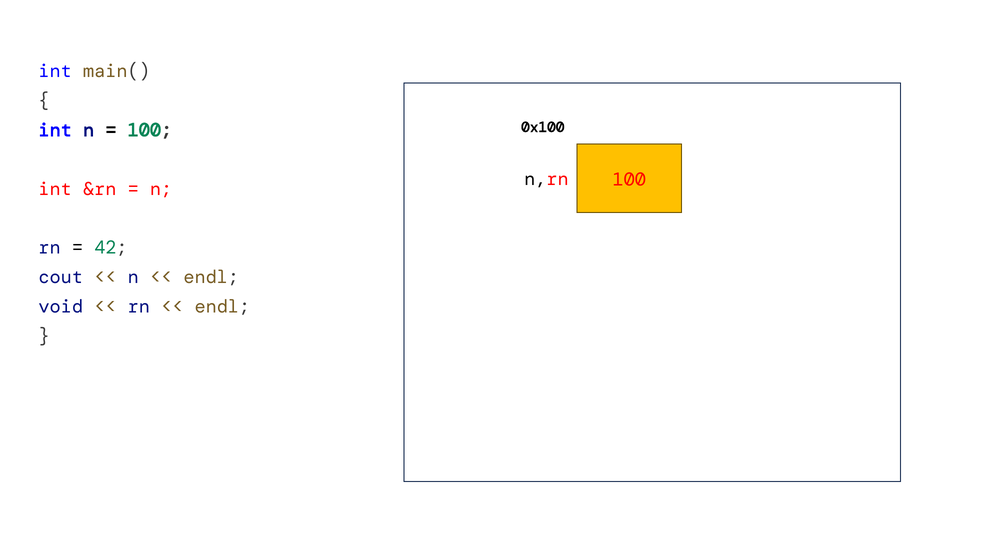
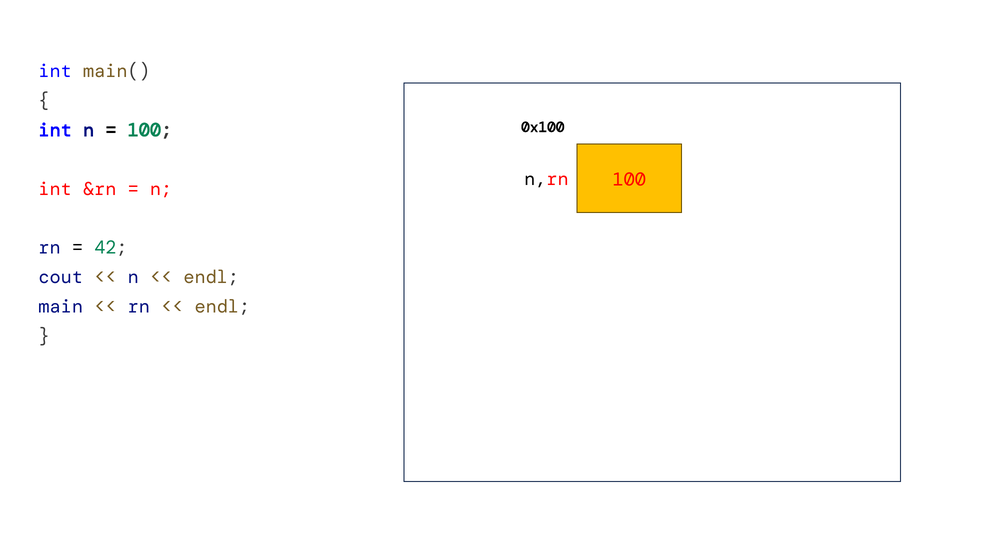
void: void -> main
